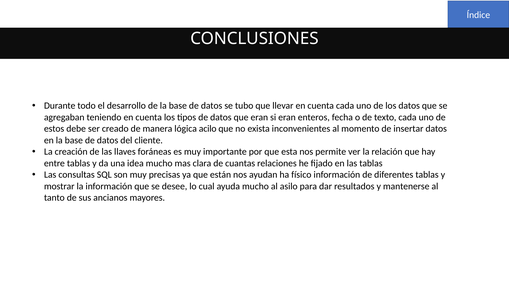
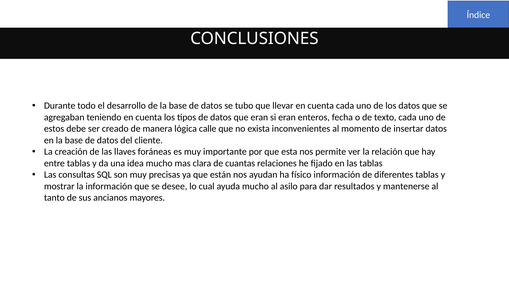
acilo: acilo -> calle
